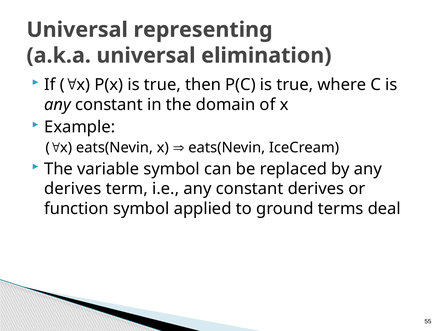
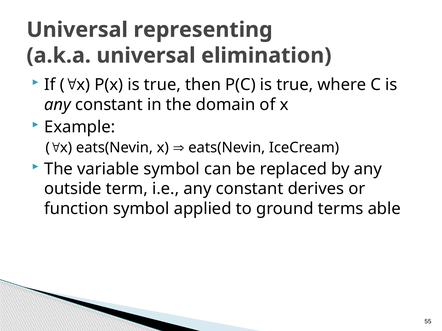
derives at (73, 189): derives -> outside
deal: deal -> able
